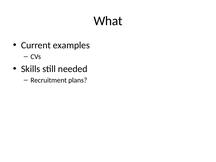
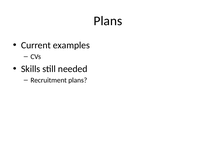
What at (108, 21): What -> Plans
